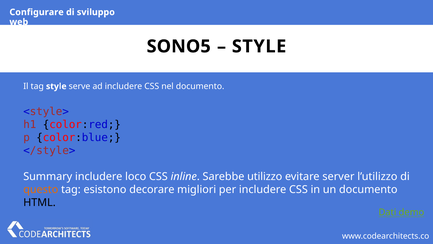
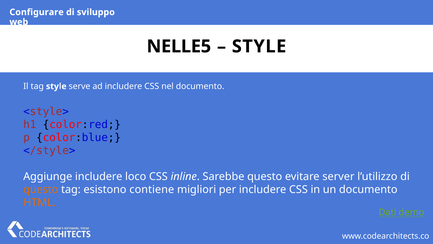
SONO5: SONO5 -> NELLE5
Summary: Summary -> Aggiunge
Sarebbe utilizzo: utilizzo -> questo
decorare: decorare -> contiene
HTML colour: black -> orange
